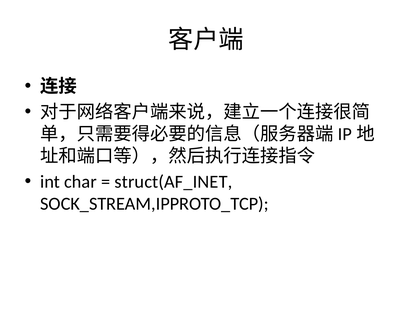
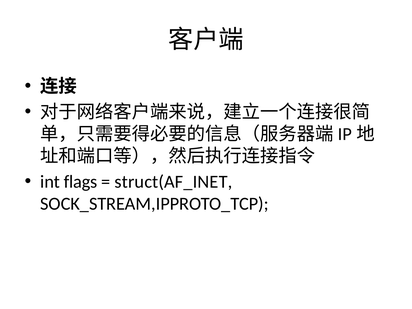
char: char -> flags
